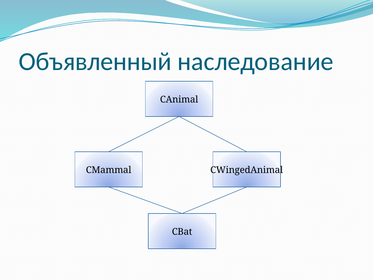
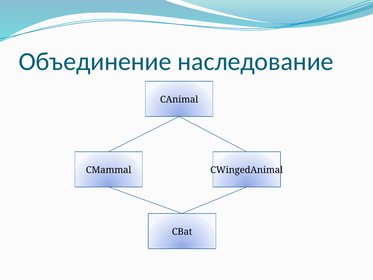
Объявленный: Объявленный -> Объединение
